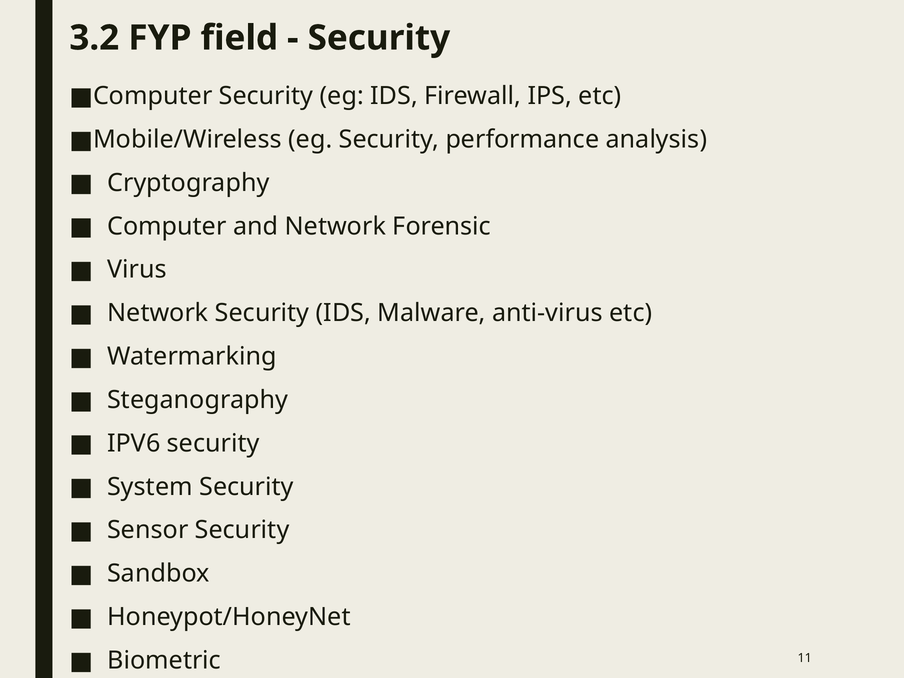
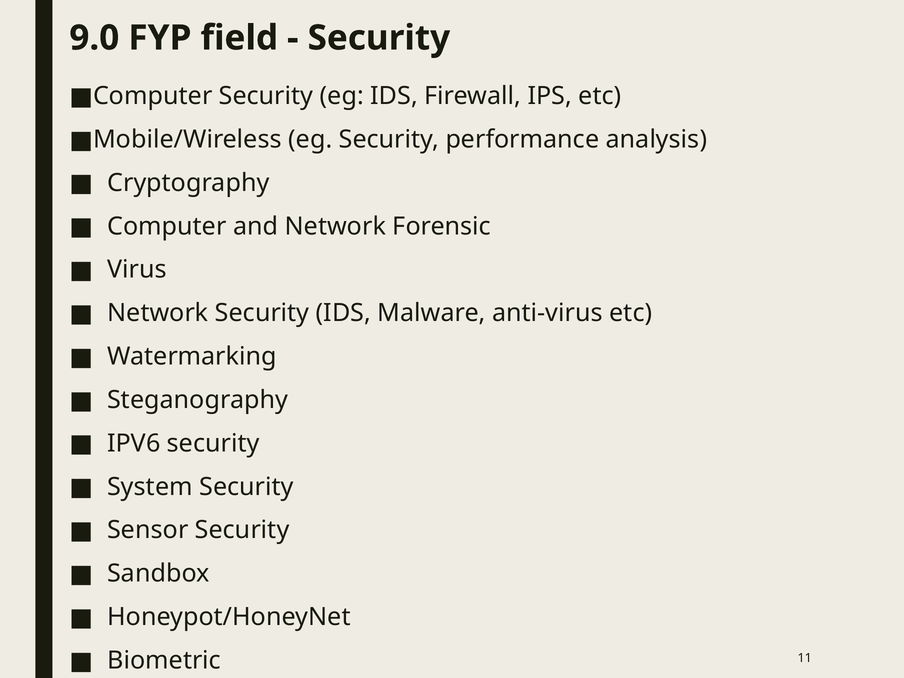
3.2: 3.2 -> 9.0
